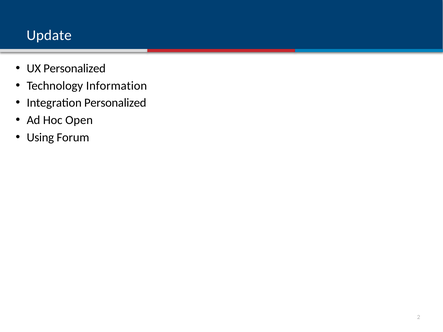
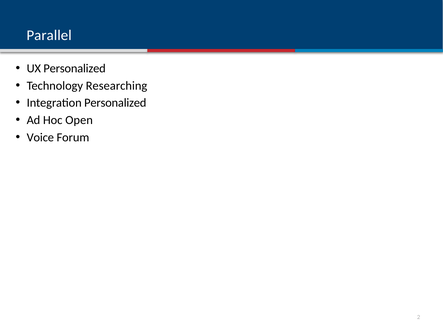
Update: Update -> Parallel
Information: Information -> Researching
Using: Using -> Voice
